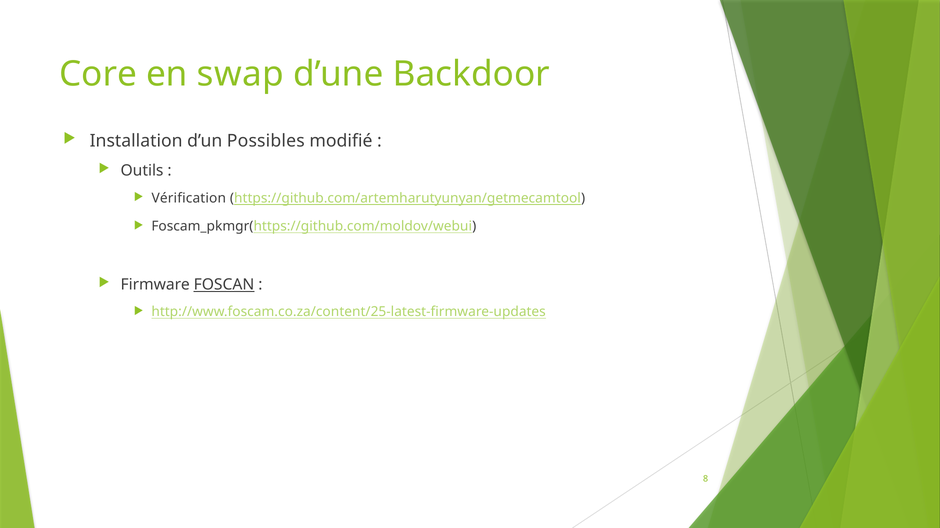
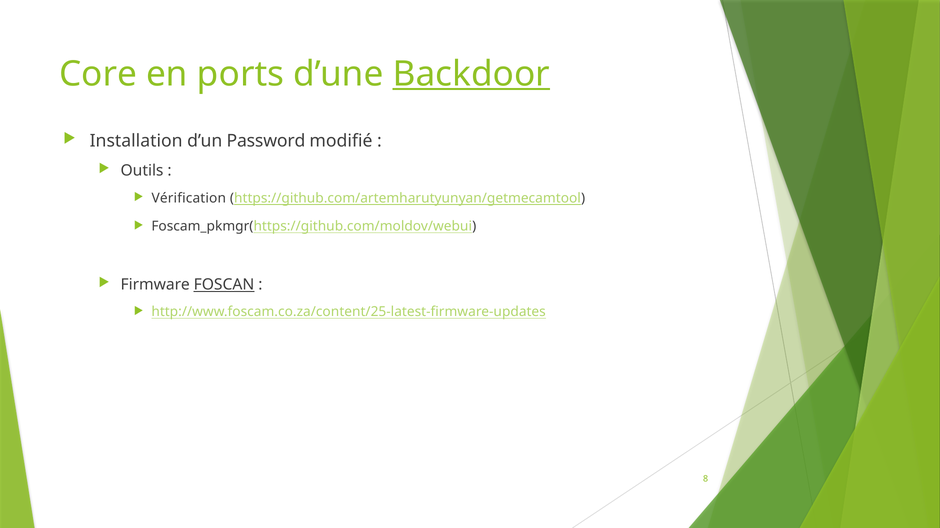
swap: swap -> ports
Backdoor underline: none -> present
Possibles: Possibles -> Password
